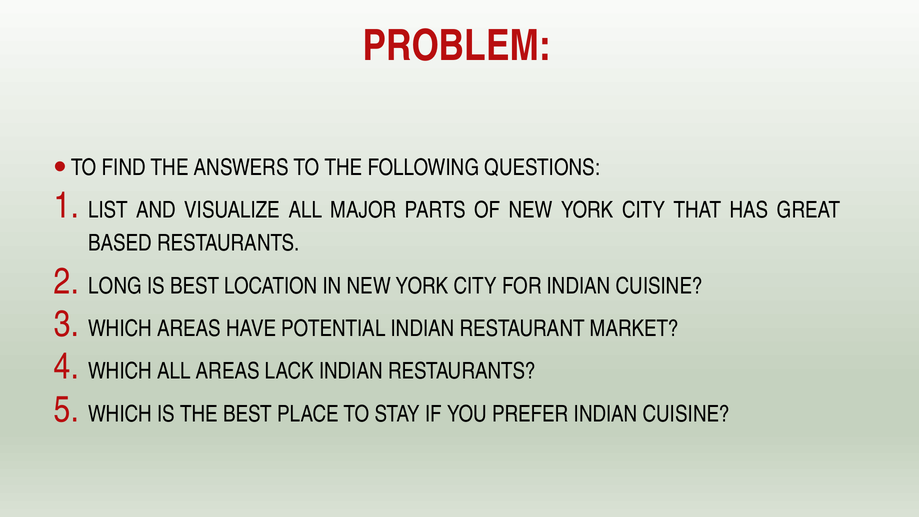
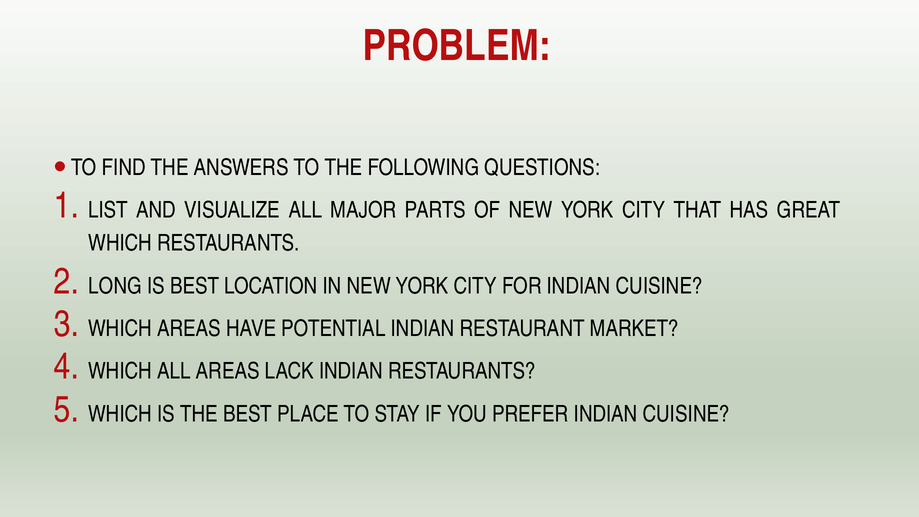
BASED at (120, 243): BASED -> WHICH
